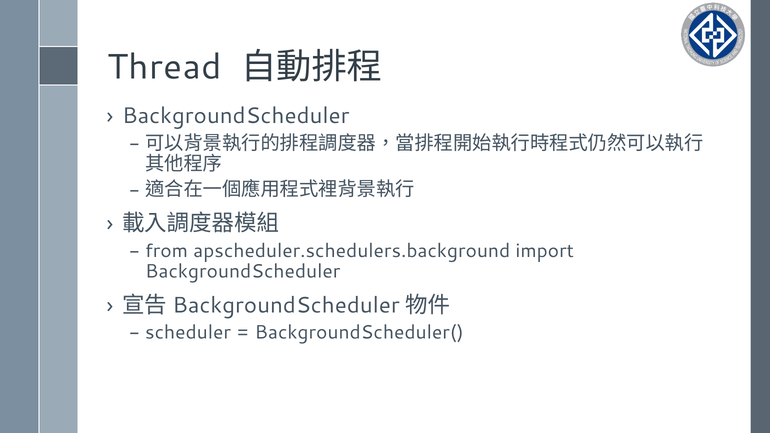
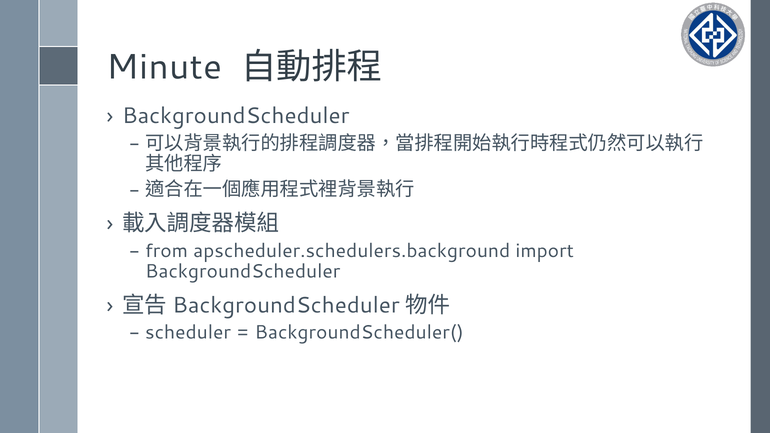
Thread: Thread -> Minute
